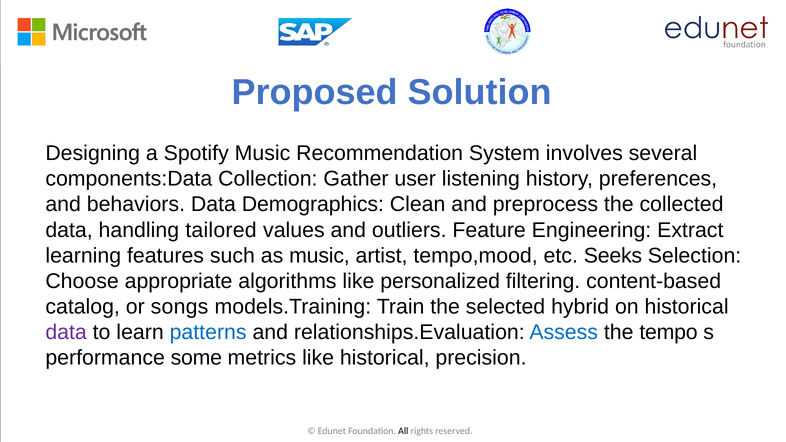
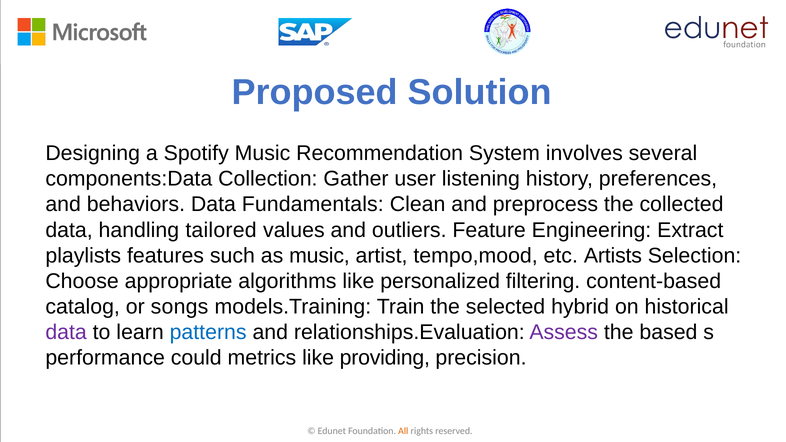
Demographics: Demographics -> Fundamentals
learning: learning -> playlists
Seeks: Seeks -> Artists
Assess colour: blue -> purple
tempo: tempo -> based
some: some -> could
like historical: historical -> providing
All colour: black -> orange
